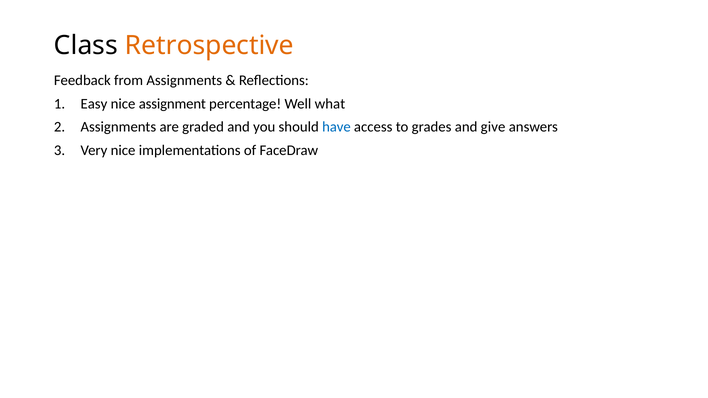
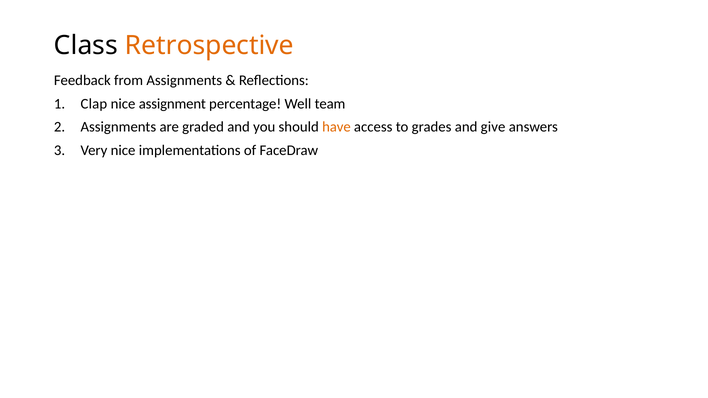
Easy: Easy -> Clap
what: what -> team
have colour: blue -> orange
